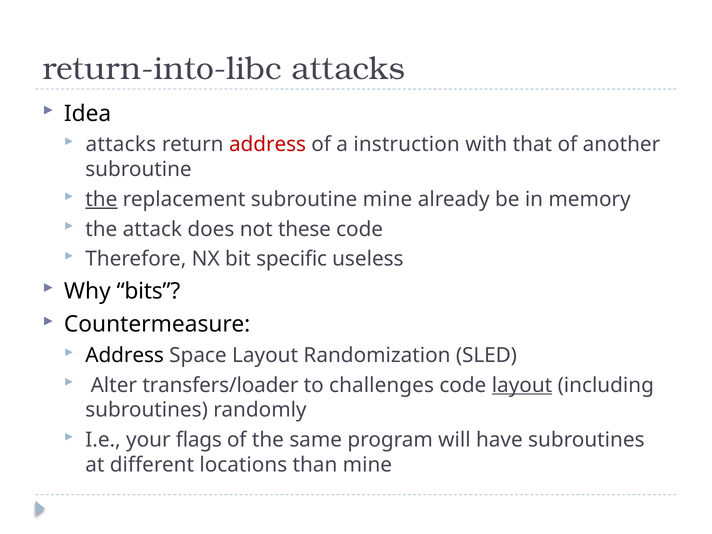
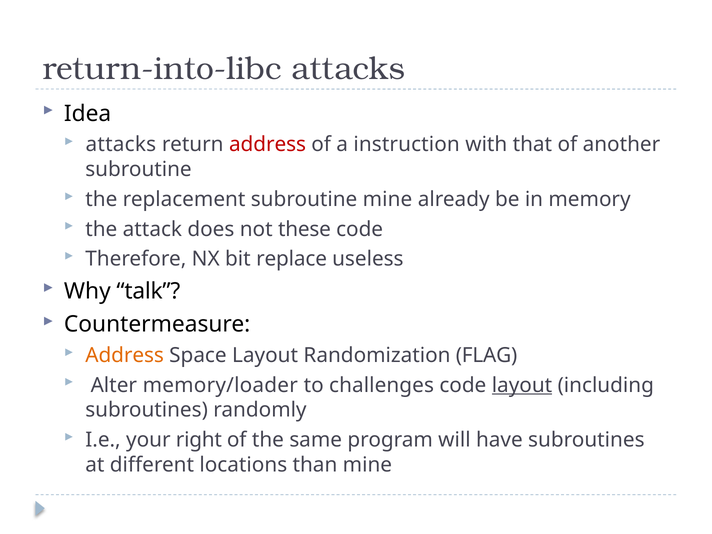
the at (101, 199) underline: present -> none
specific: specific -> replace
bits: bits -> talk
Address at (125, 355) colour: black -> orange
SLED: SLED -> FLAG
transfers/loader: transfers/loader -> memory/loader
flags: flags -> right
